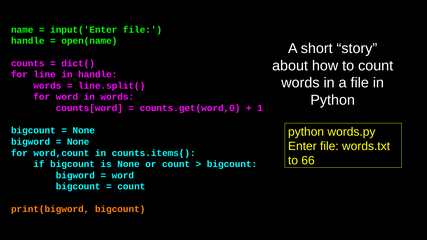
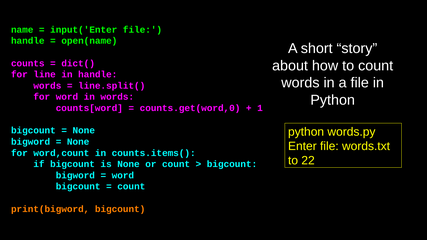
66: 66 -> 22
